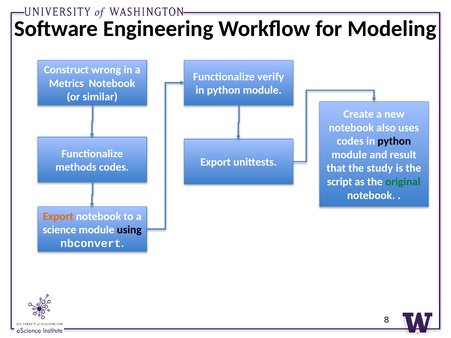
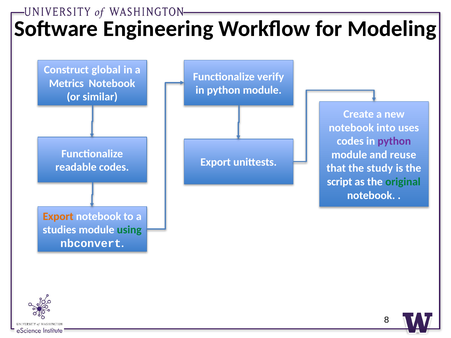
wrong: wrong -> global
also: also -> into
python at (394, 141) colour: black -> purple
result: result -> reuse
methods: methods -> readable
science: science -> studies
using colour: black -> green
